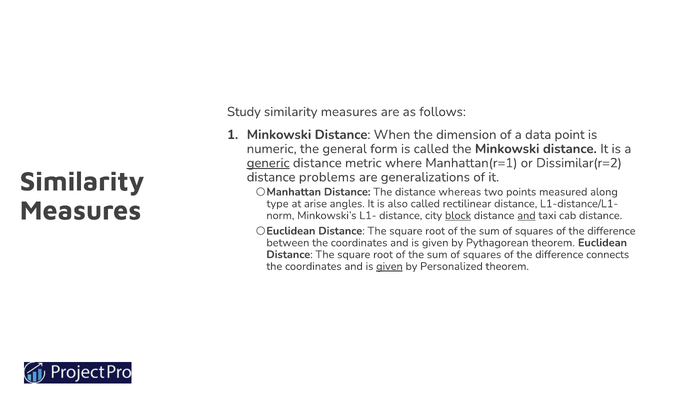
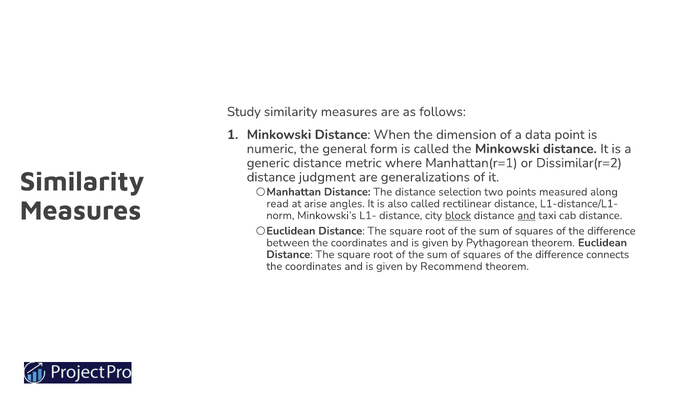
generic underline: present -> none
problems: problems -> judgment
whereas: whereas -> selection
type: type -> read
given at (389, 266) underline: present -> none
Personalized: Personalized -> Recommend
